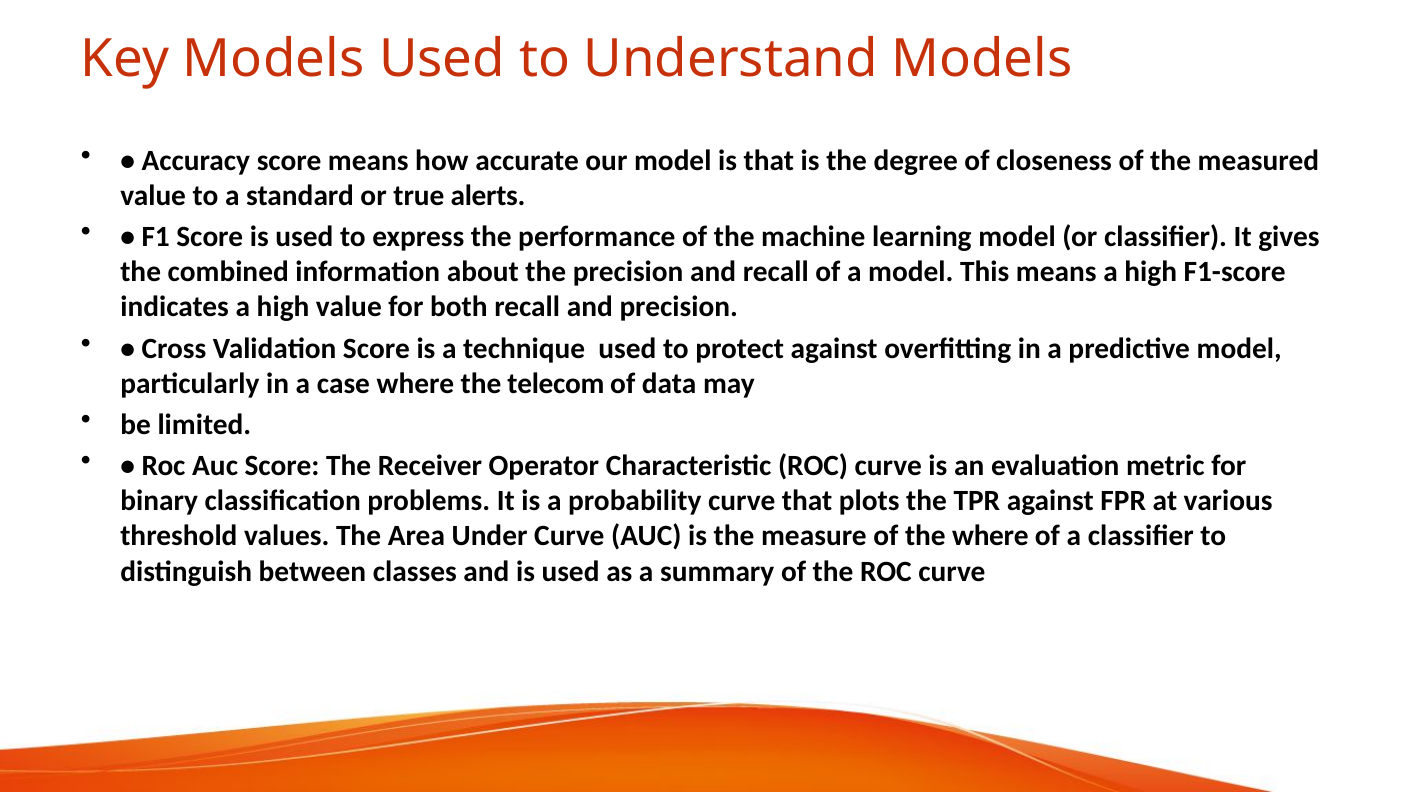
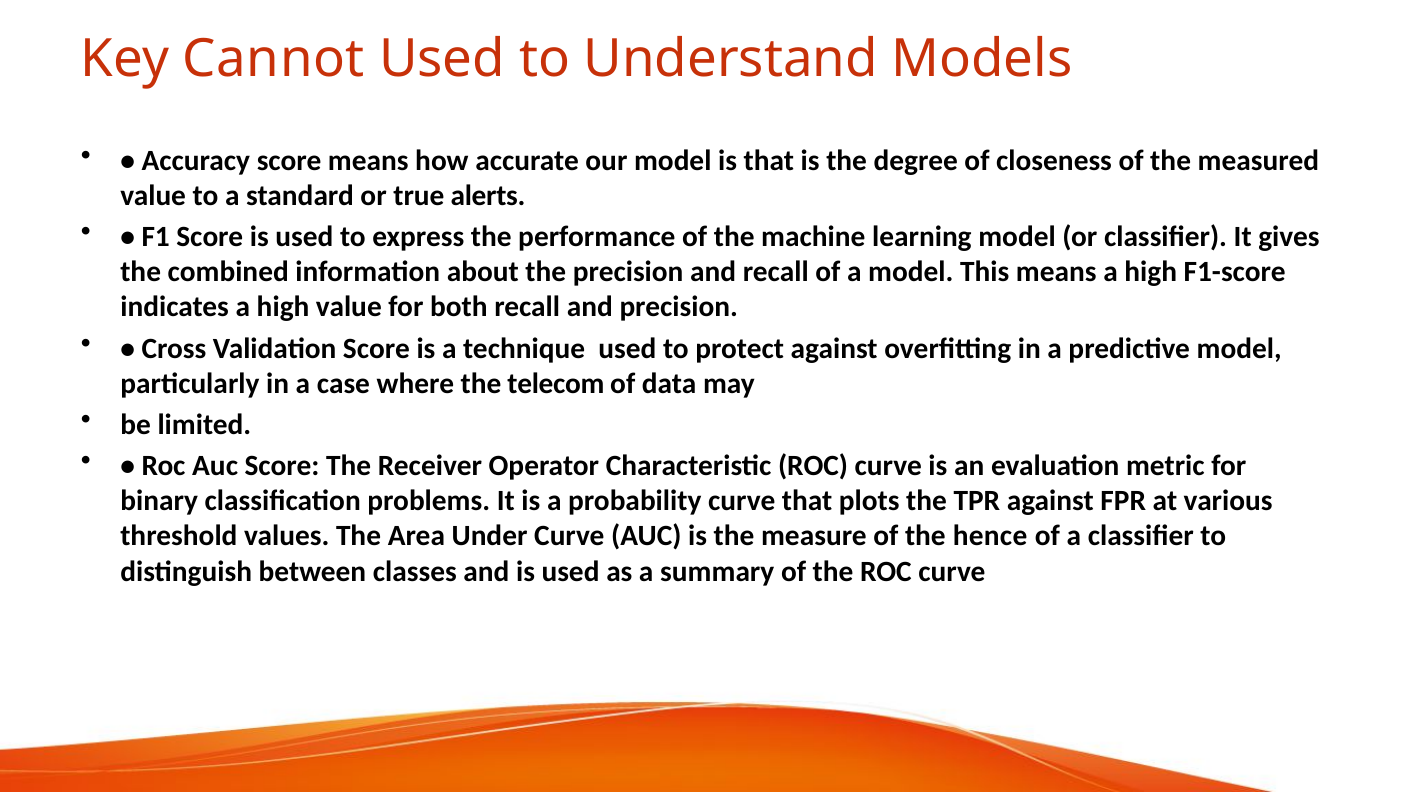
Key Models: Models -> Cannot
the where: where -> hence
